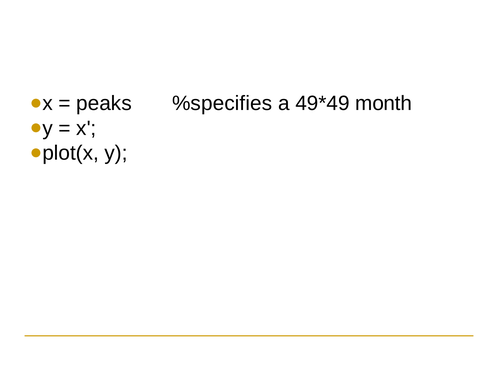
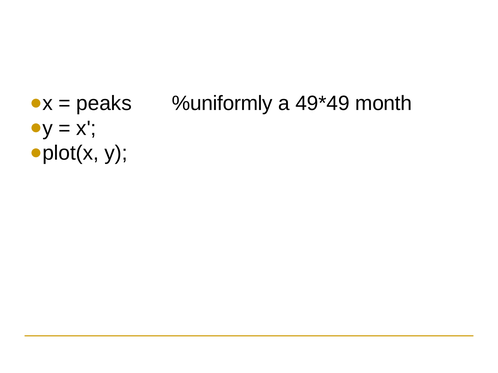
%specifies: %specifies -> %uniformly
